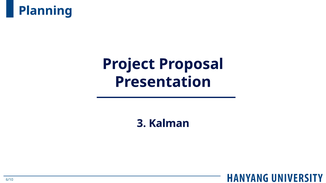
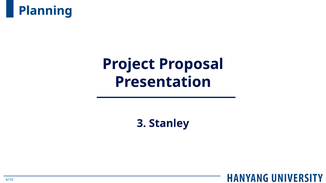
Kalman: Kalman -> Stanley
